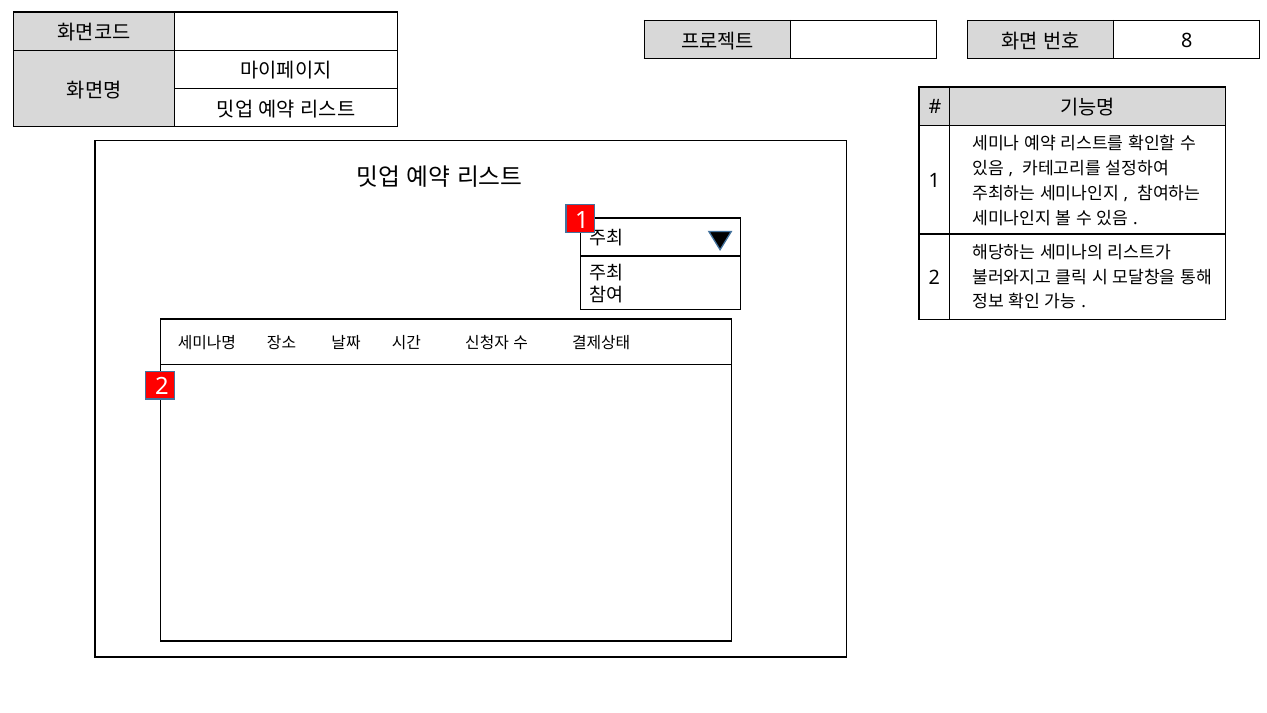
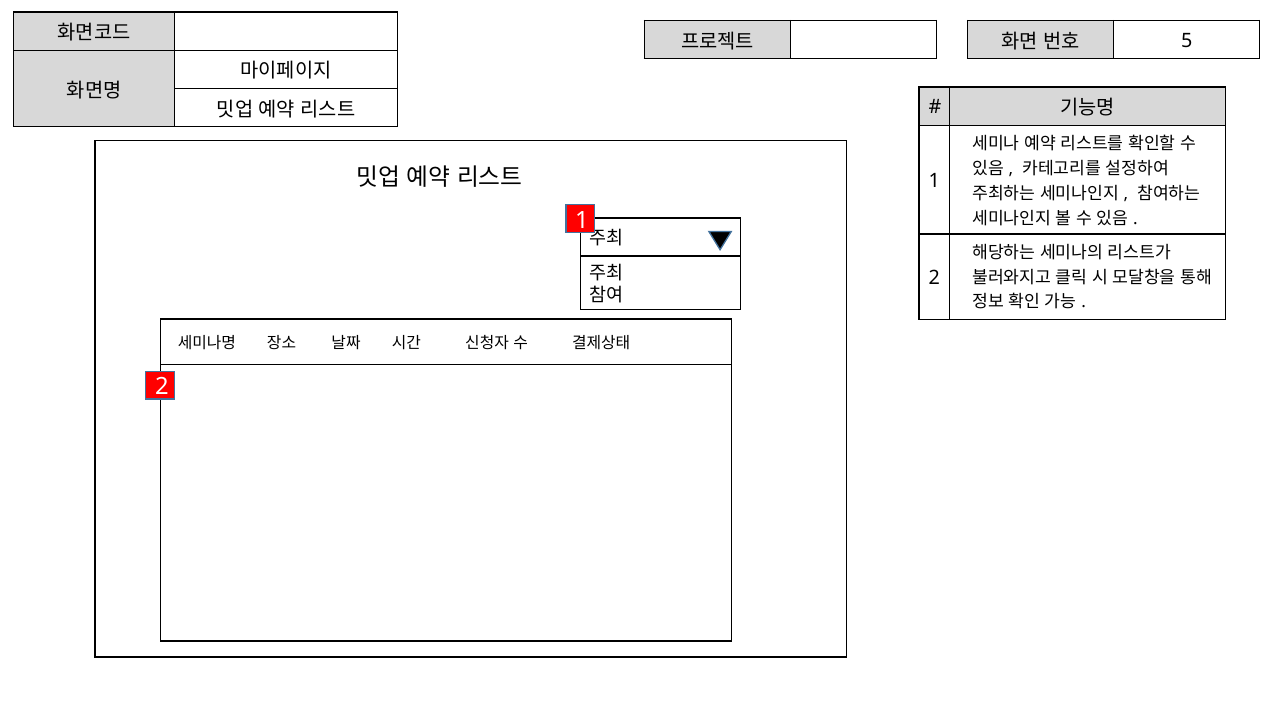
8: 8 -> 5
